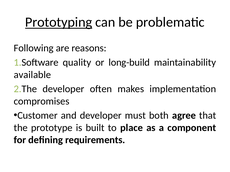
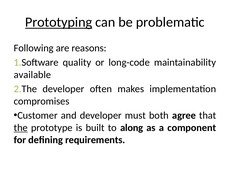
long-build: long-build -> long-code
the underline: none -> present
place: place -> along
